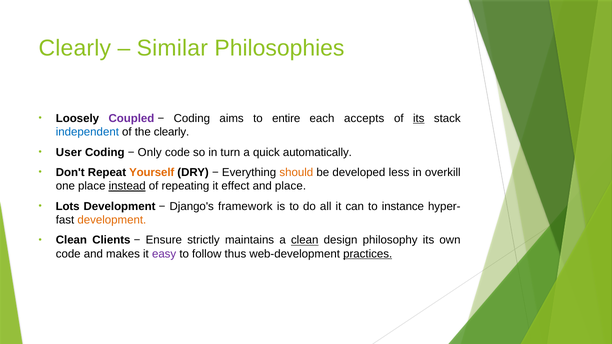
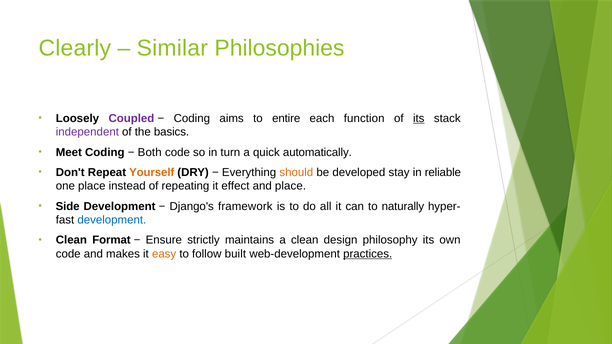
accepts: accepts -> function
independent colour: blue -> purple
the clearly: clearly -> basics
User: User -> Meet
Only: Only -> Both
less: less -> stay
overkill: overkill -> reliable
instead underline: present -> none
Lots: Lots -> Side
instance: instance -> naturally
development at (112, 220) colour: orange -> blue
Clients: Clients -> Format
clean at (305, 240) underline: present -> none
easy colour: purple -> orange
thus: thus -> built
